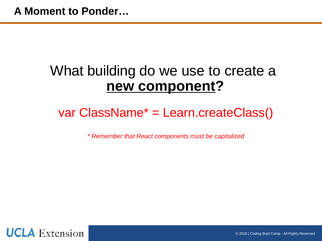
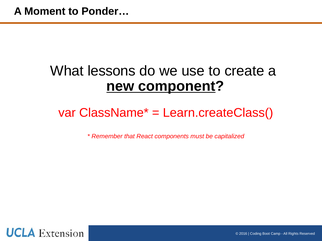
building: building -> lessons
